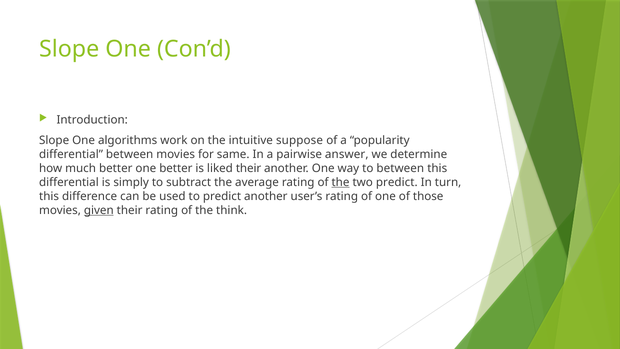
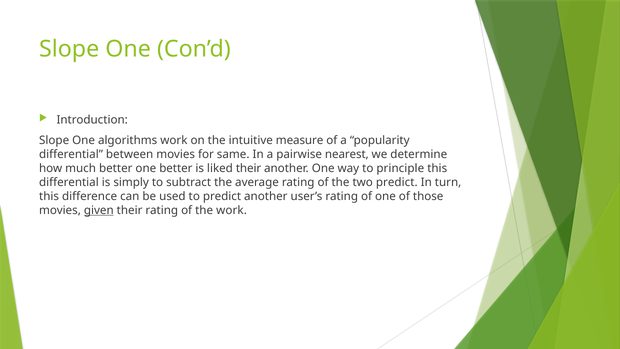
suppose: suppose -> measure
answer: answer -> nearest
to between: between -> principle
the at (341, 182) underline: present -> none
the think: think -> work
